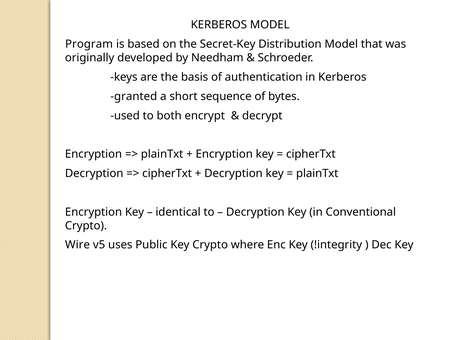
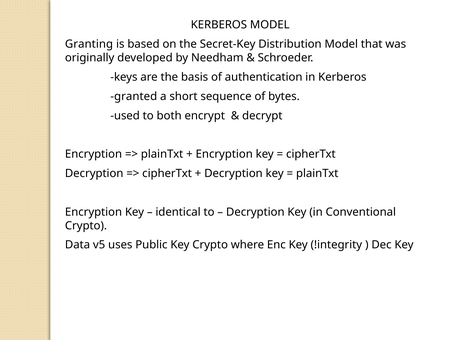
Program: Program -> Granting
Wire: Wire -> Data
